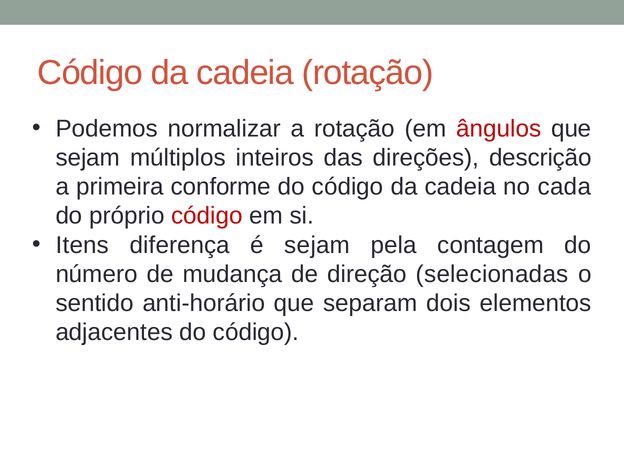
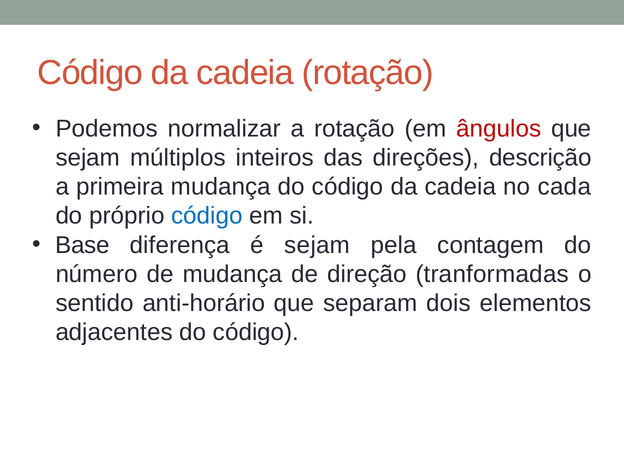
primeira conforme: conforme -> mudança
código at (207, 216) colour: red -> blue
Itens: Itens -> Base
selecionadas: selecionadas -> tranformadas
